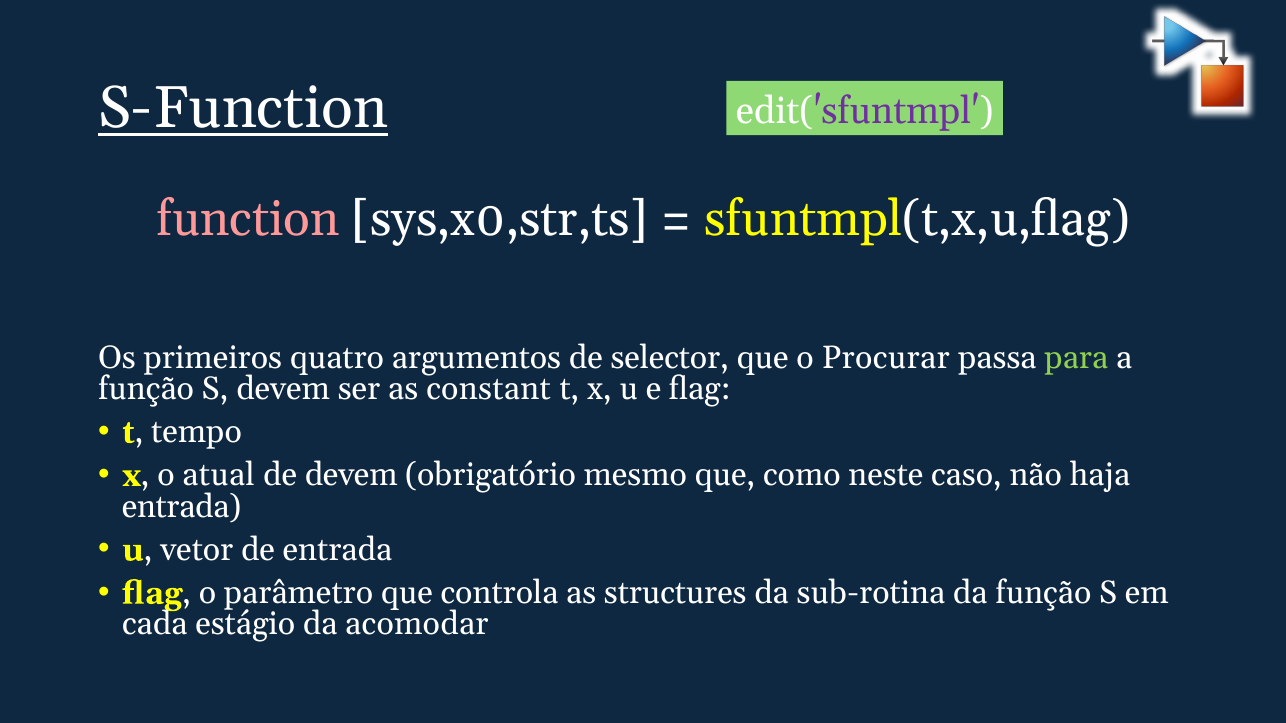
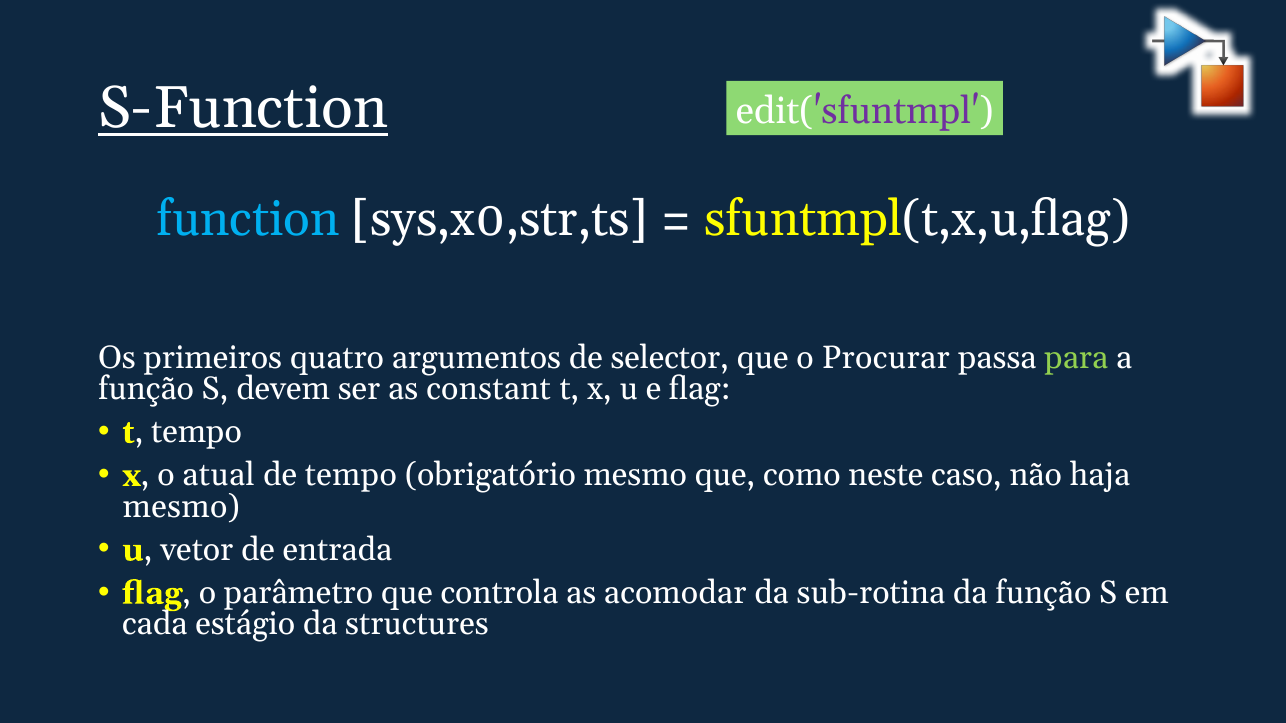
function colour: pink -> light blue
de devem: devem -> tempo
entrada at (182, 507): entrada -> mesmo
structures: structures -> acomodar
acomodar: acomodar -> structures
